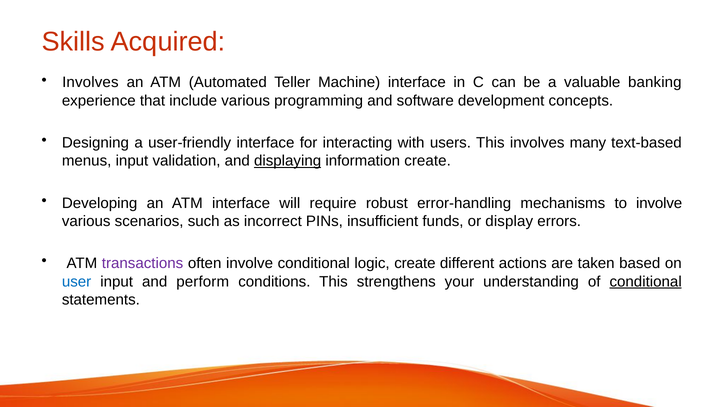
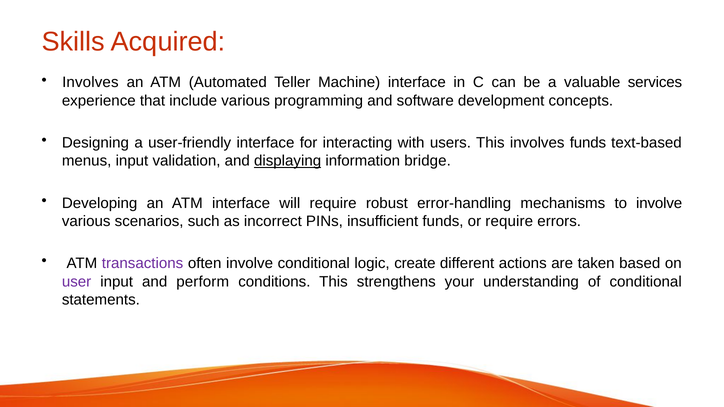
banking: banking -> services
involves many: many -> funds
information create: create -> bridge
or display: display -> require
user colour: blue -> purple
conditional at (646, 282) underline: present -> none
